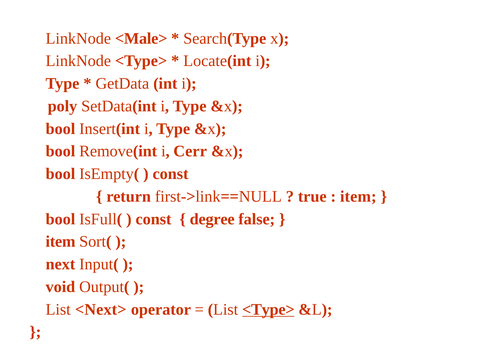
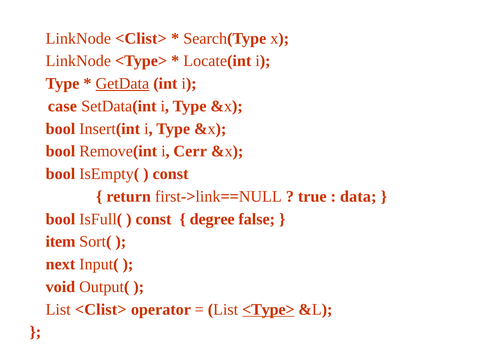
LinkNode <Male>: <Male> -> <Clist>
GetData underline: none -> present
poly: poly -> case
item at (358, 196): item -> data
List <Next>: <Next> -> <Clist>
